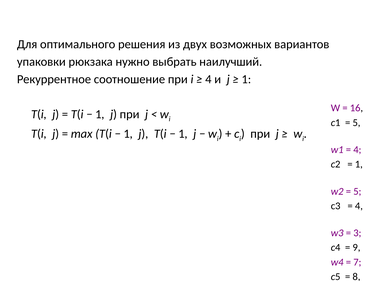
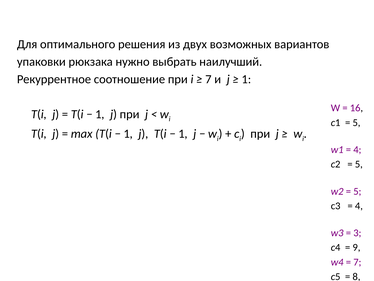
4 at (208, 79): 4 -> 7
1 at (359, 164): 1 -> 5
